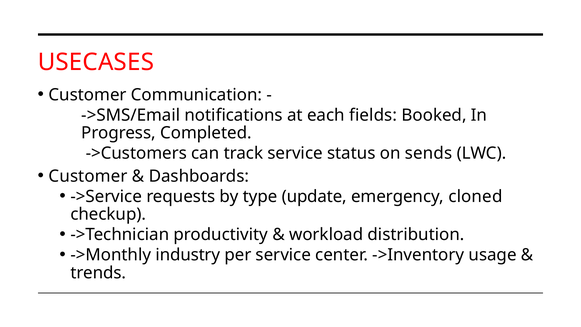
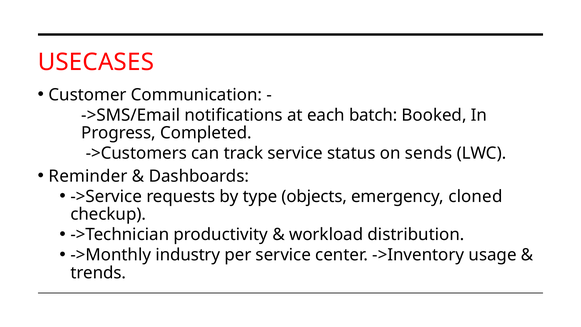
fields: fields -> batch
Customer at (88, 176): Customer -> Reminder
update: update -> objects
